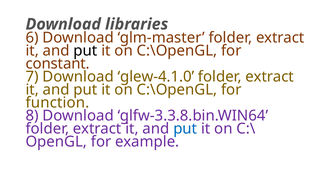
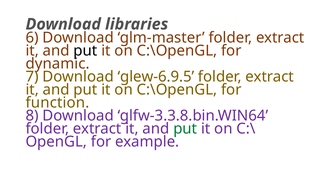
constant: constant -> dynamic
glew-4.1.0: glew-4.1.0 -> glew-6.9.5
put at (185, 128) colour: blue -> green
